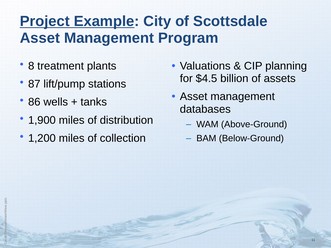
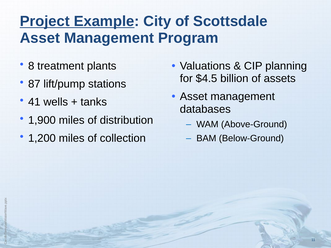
86: 86 -> 41
